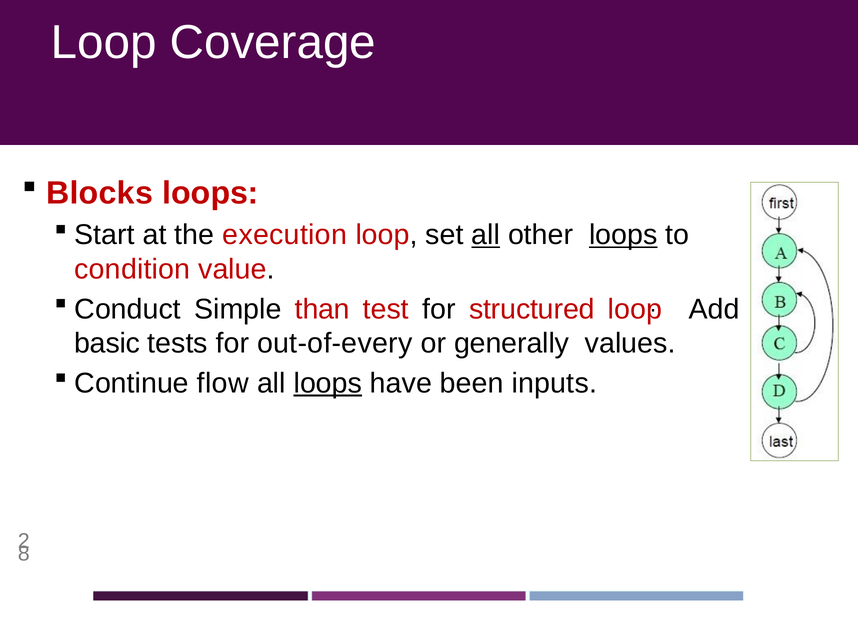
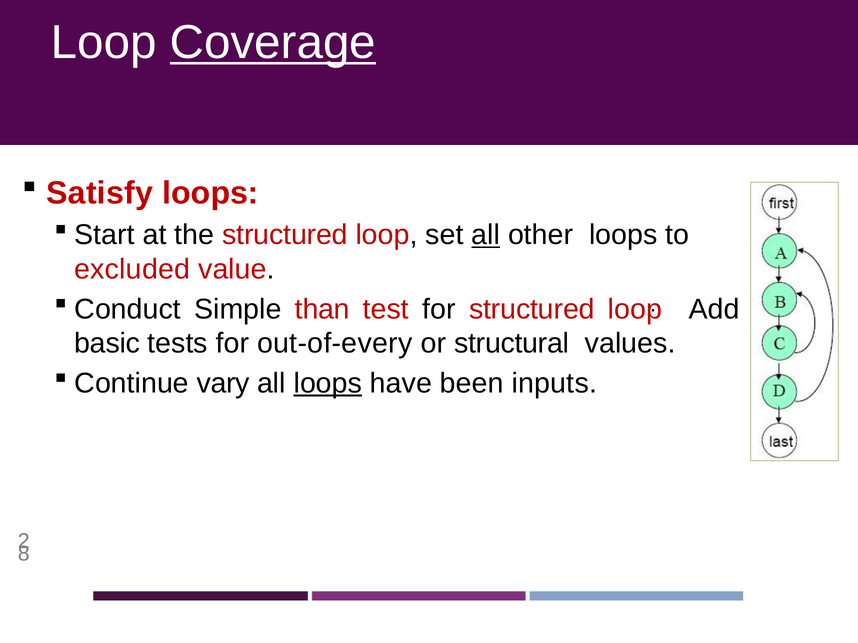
Coverage underline: none -> present
Blocks: Blocks -> Satisfy
the execution: execution -> structured
loops at (623, 235) underline: present -> none
condition: condition -> excluded
generally: generally -> structural
flow: flow -> vary
